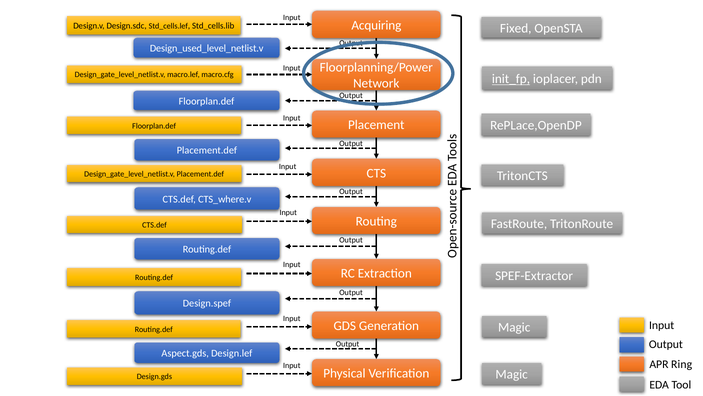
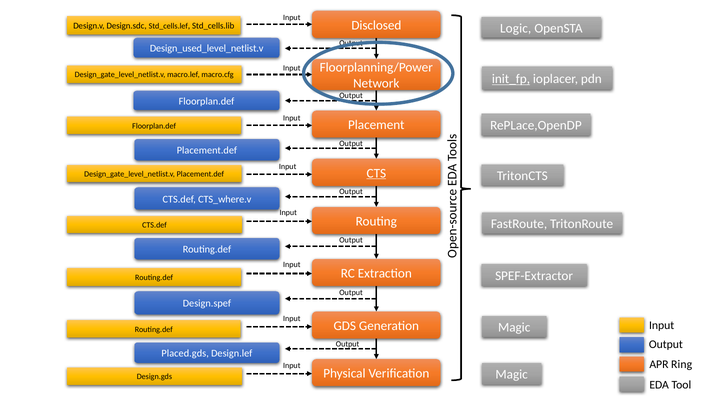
Acquiring: Acquiring -> Disclosed
Fixed: Fixed -> Logic
CTS underline: none -> present
Aspect.gds: Aspect.gds -> Placed.gds
